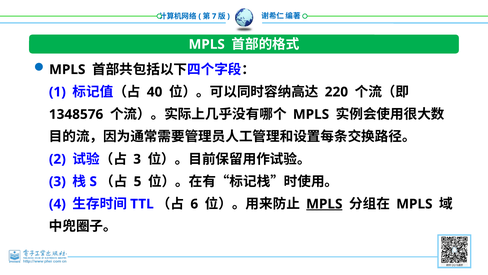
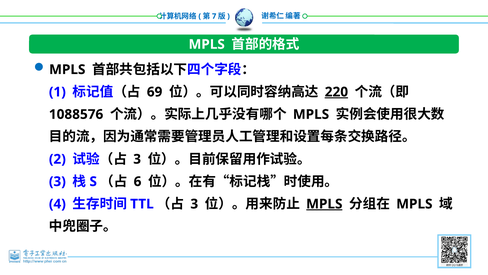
40: 40 -> 69
220 underline: none -> present
1348576: 1348576 -> 1088576
5: 5 -> 6
6 at (194, 204): 6 -> 3
